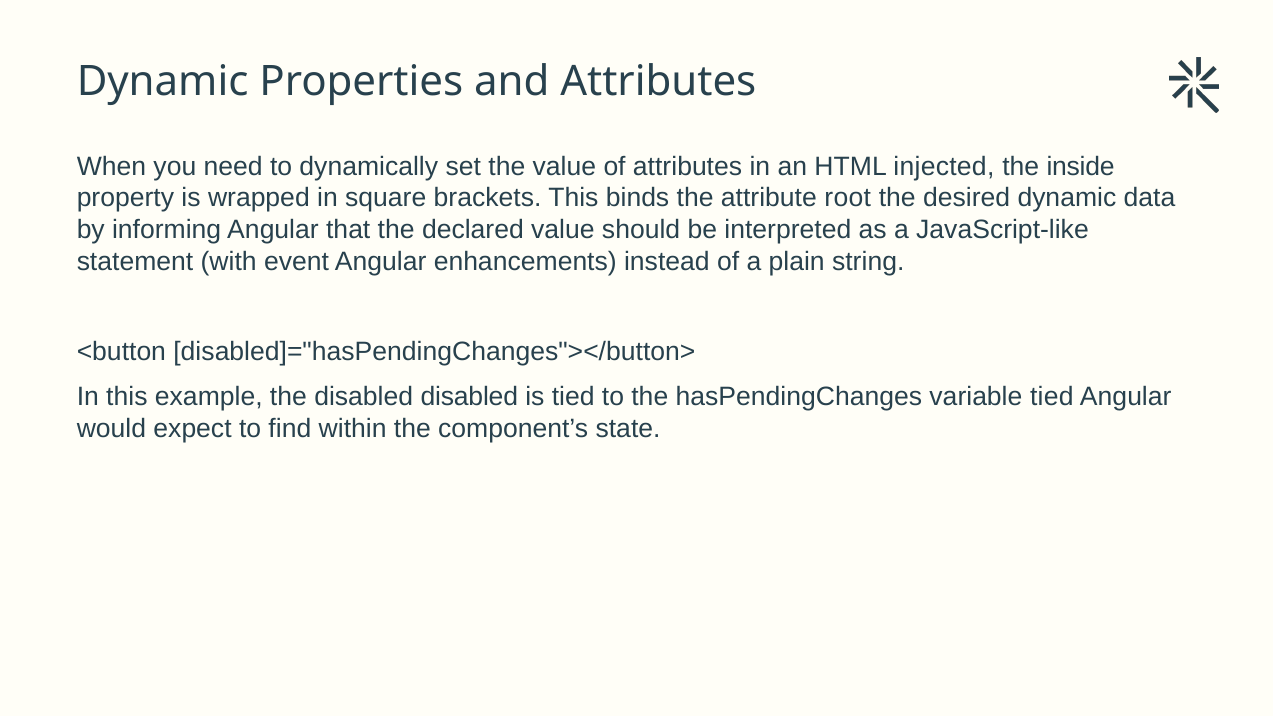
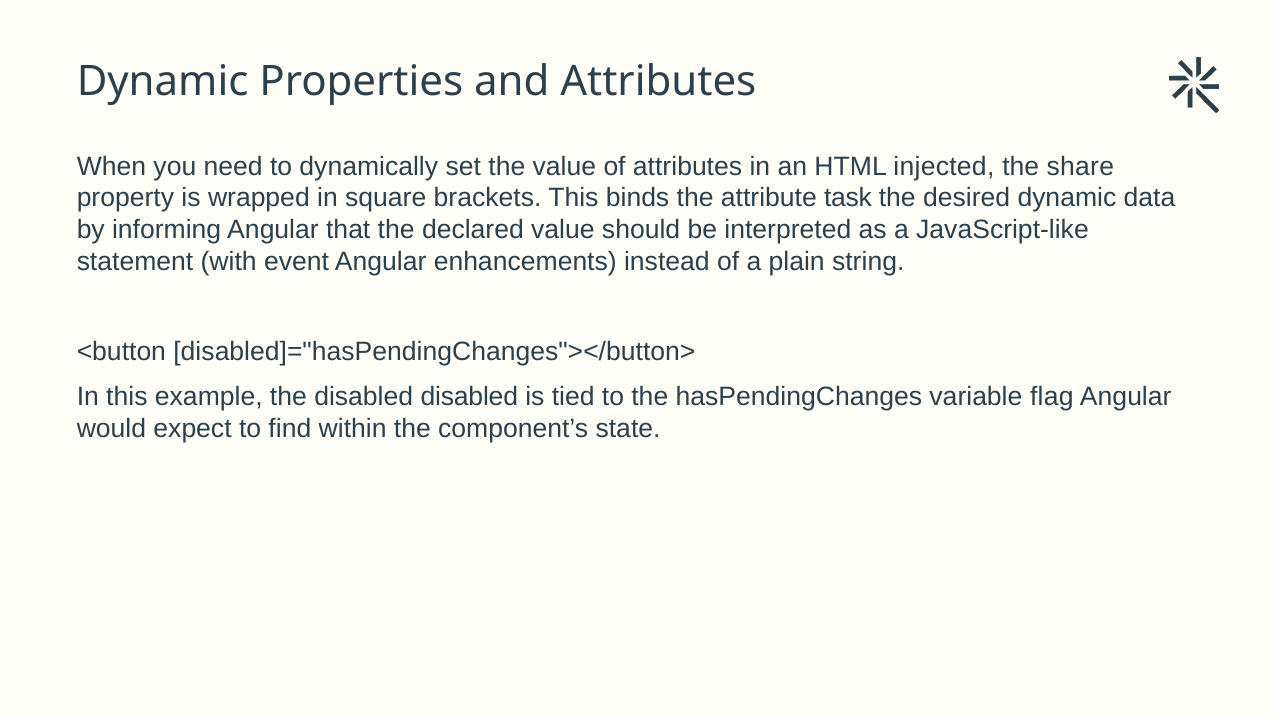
inside: inside -> share
root: root -> task
variable tied: tied -> flag
